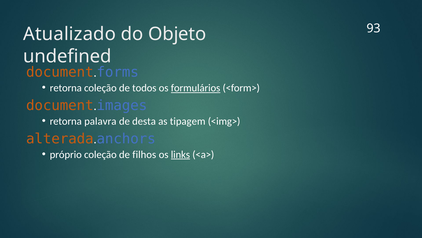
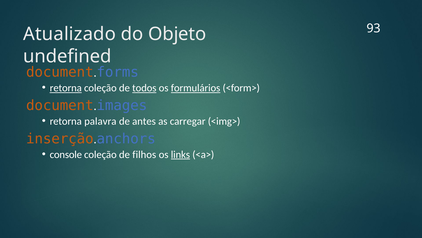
retorna at (66, 88) underline: none -> present
todos underline: none -> present
desta: desta -> antes
tipagem: tipagem -> carregar
alterada: alterada -> inserção
próprio: próprio -> console
